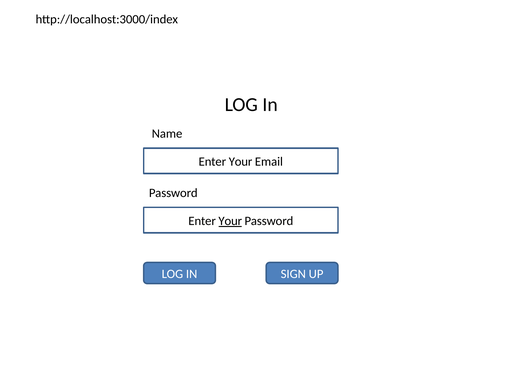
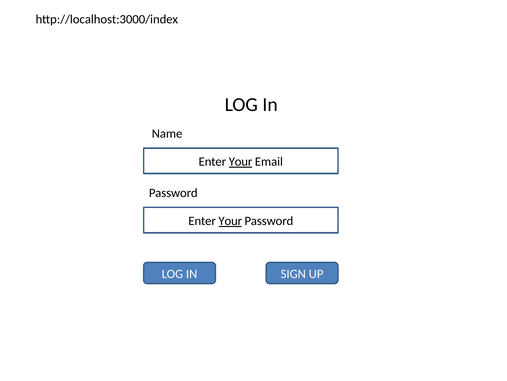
Your at (241, 161) underline: none -> present
